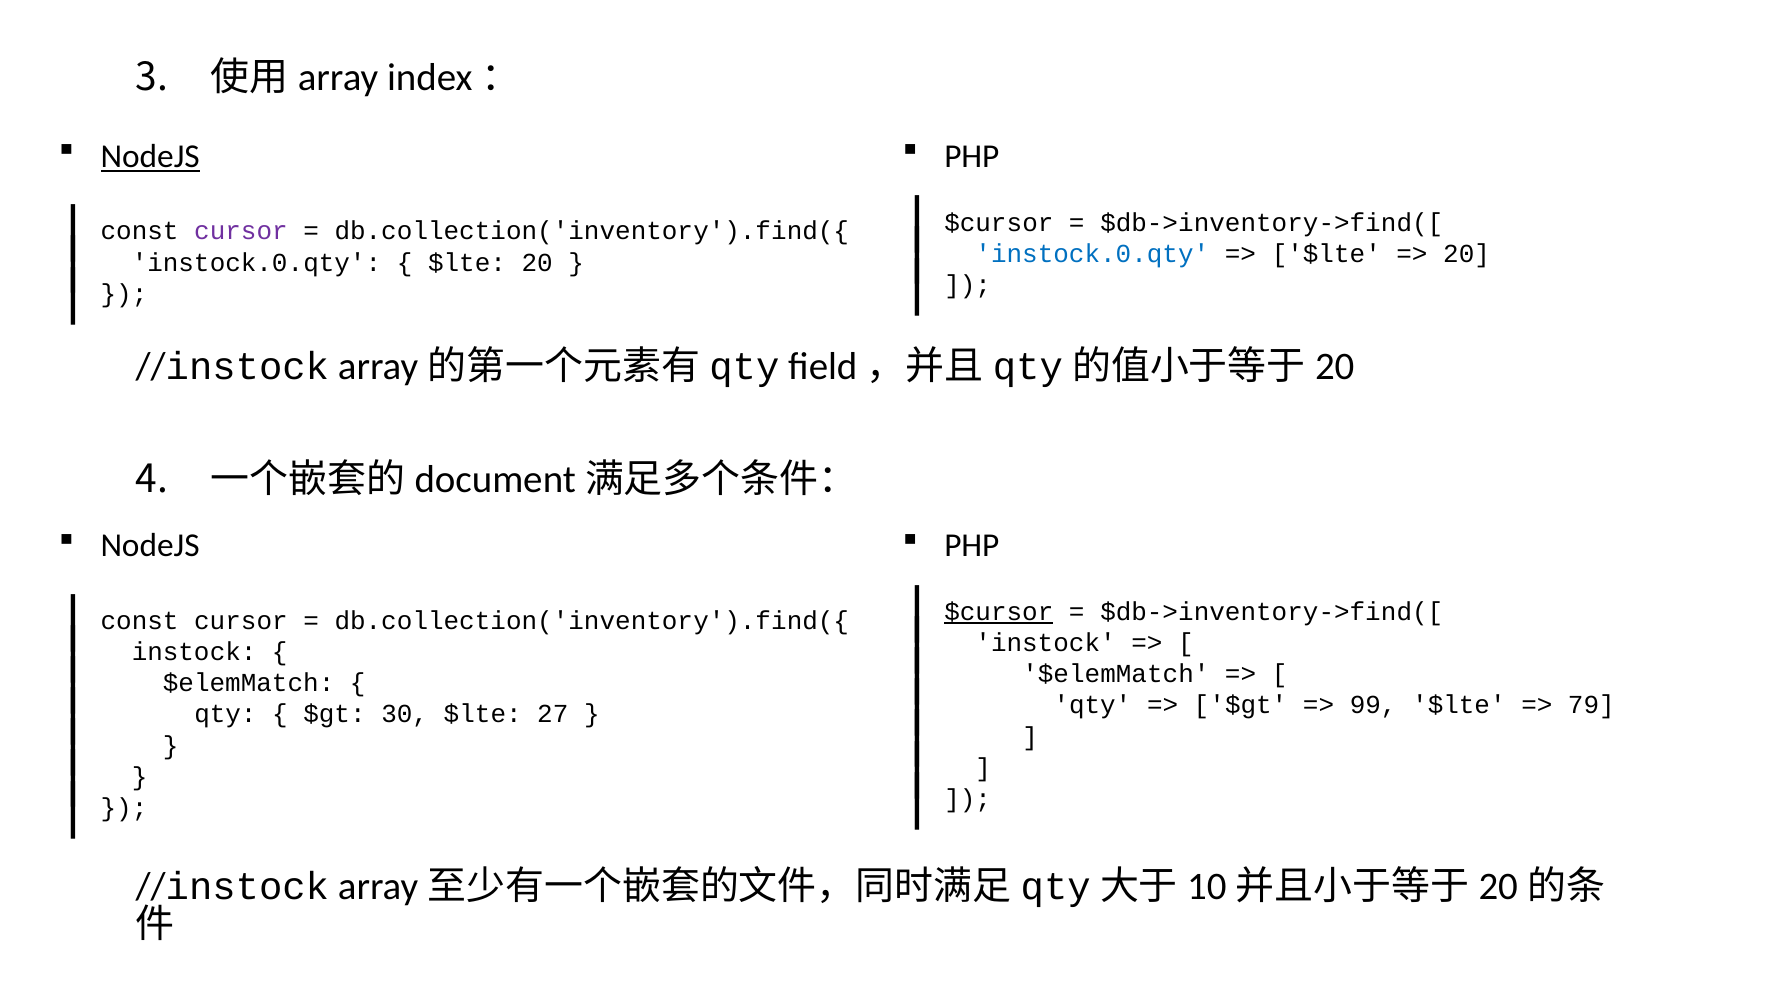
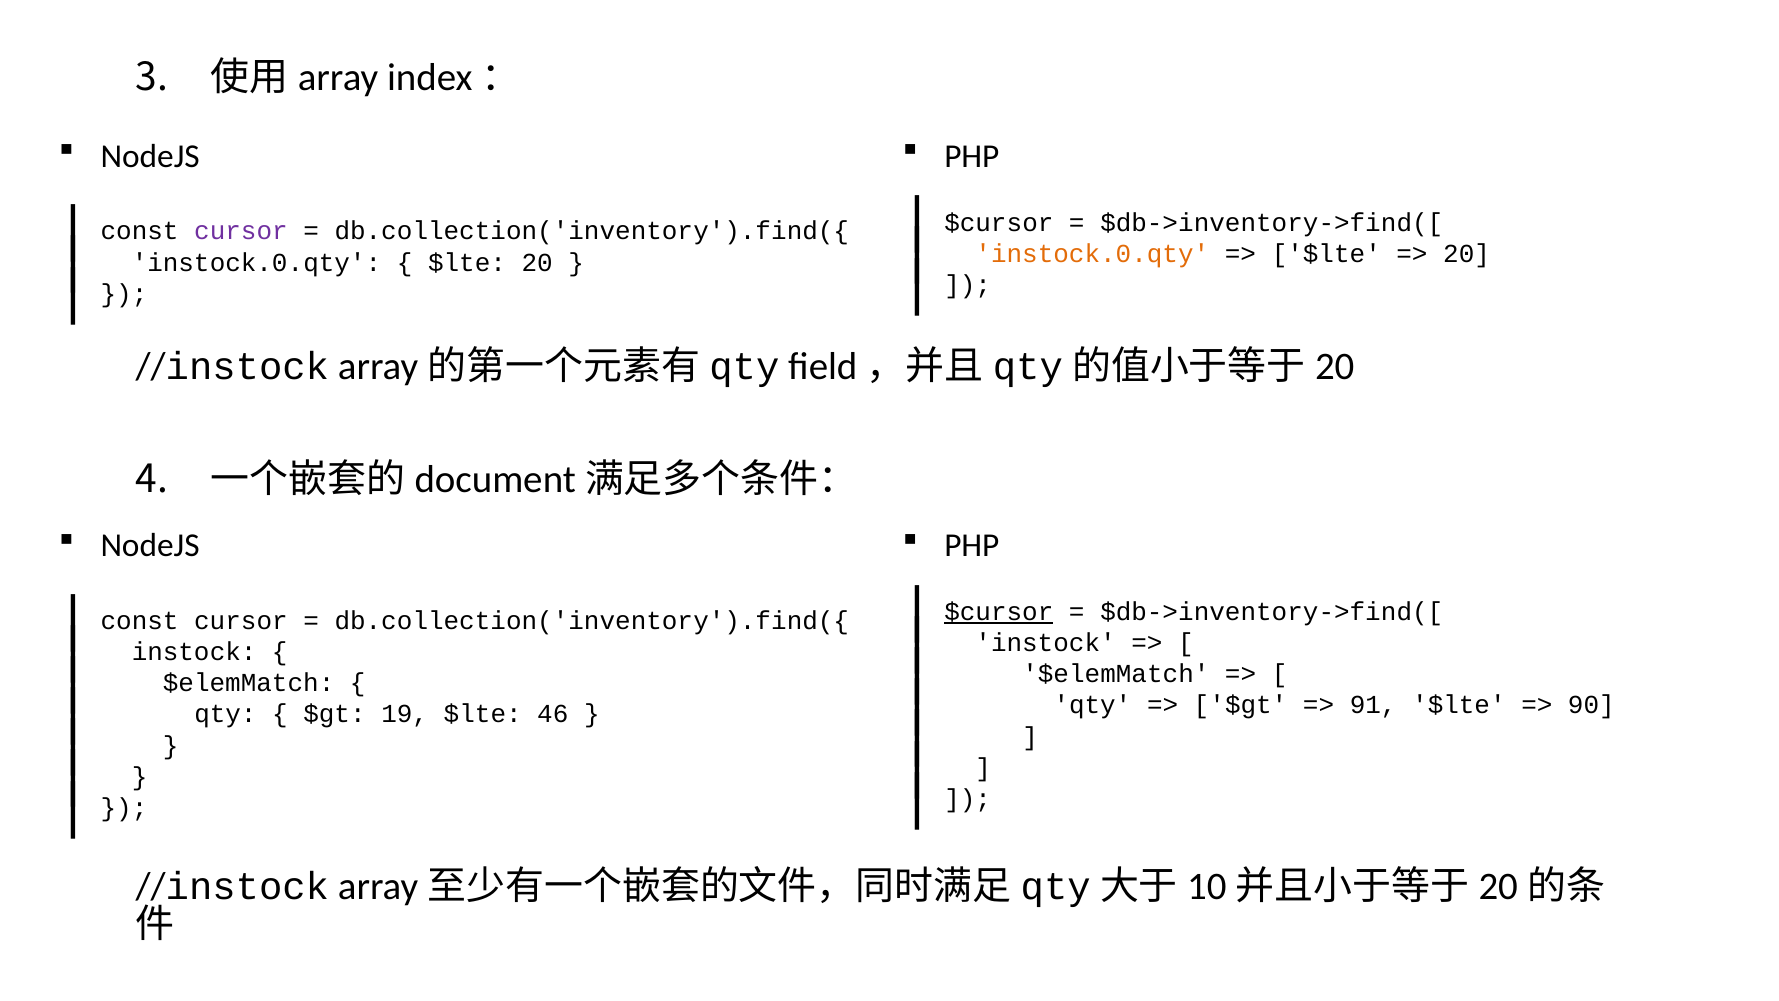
NodeJS at (150, 156) underline: present -> none
instock.0.qty at (1092, 254) colour: blue -> orange
99: 99 -> 91
79: 79 -> 90
30: 30 -> 19
27: 27 -> 46
